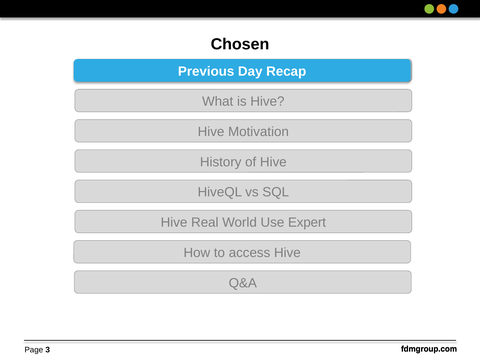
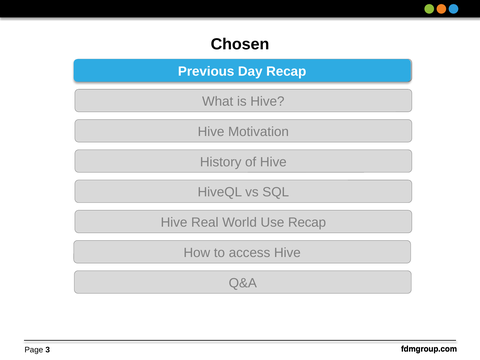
Use Expert: Expert -> Recap
